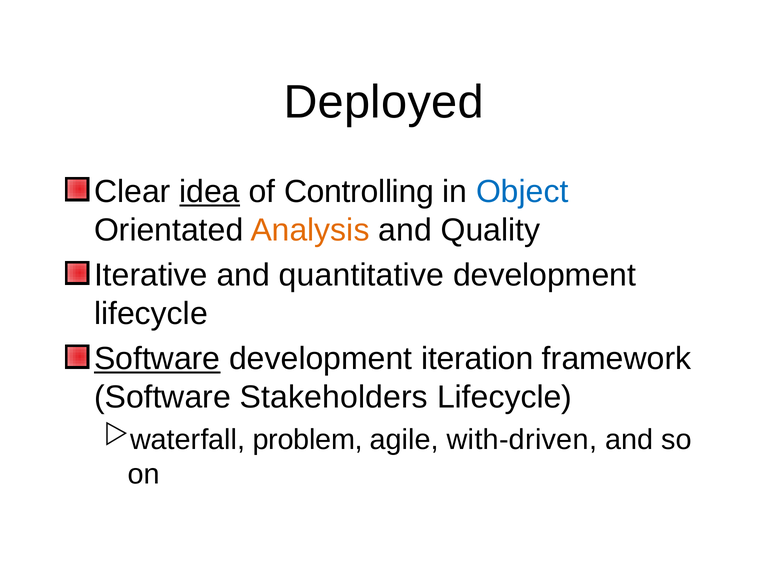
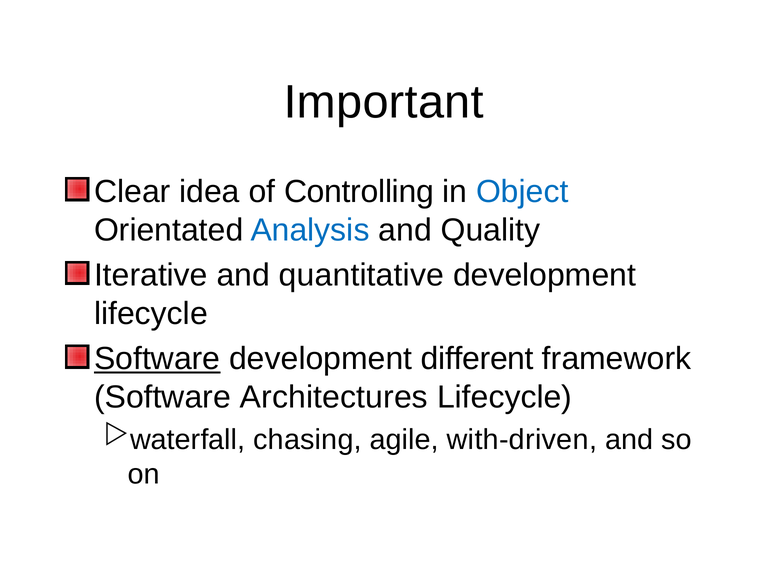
Deployed: Deployed -> Important
idea underline: present -> none
Analysis colour: orange -> blue
iteration: iteration -> different
Stakeholders: Stakeholders -> Architectures
problem: problem -> chasing
